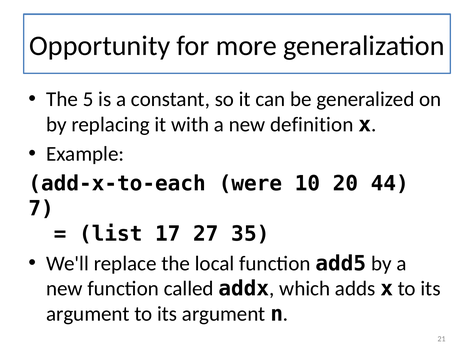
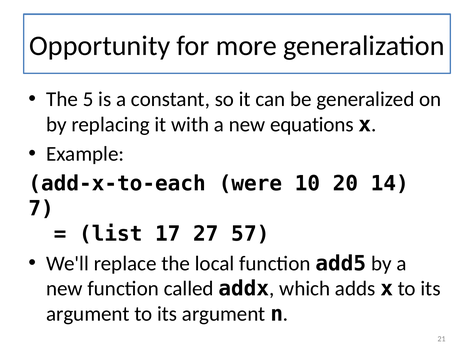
definition: definition -> equations
44: 44 -> 14
35: 35 -> 57
